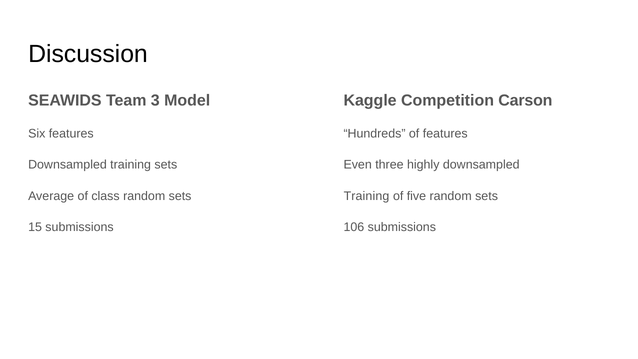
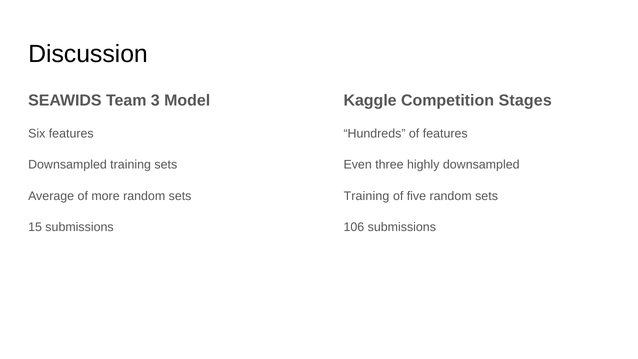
Carson: Carson -> Stages
class: class -> more
